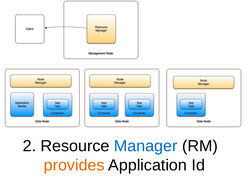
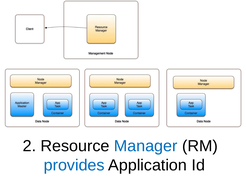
provides colour: orange -> blue
